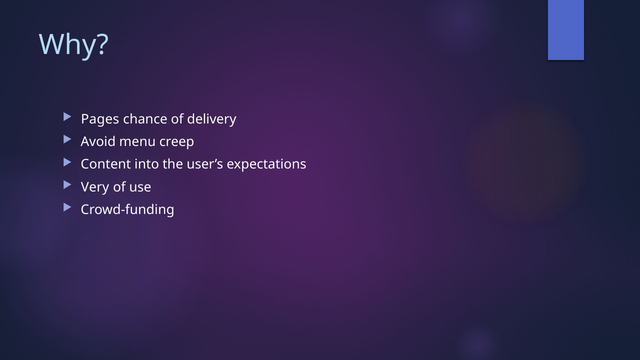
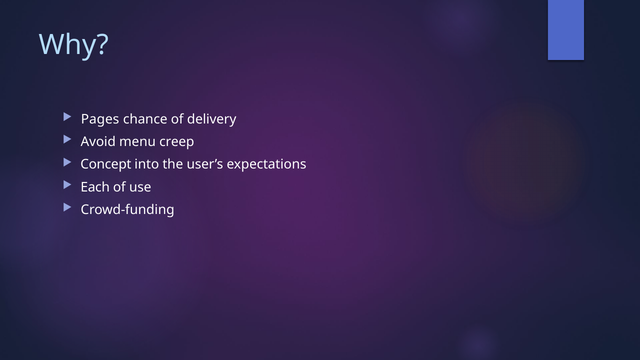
Content: Content -> Concept
Very: Very -> Each
